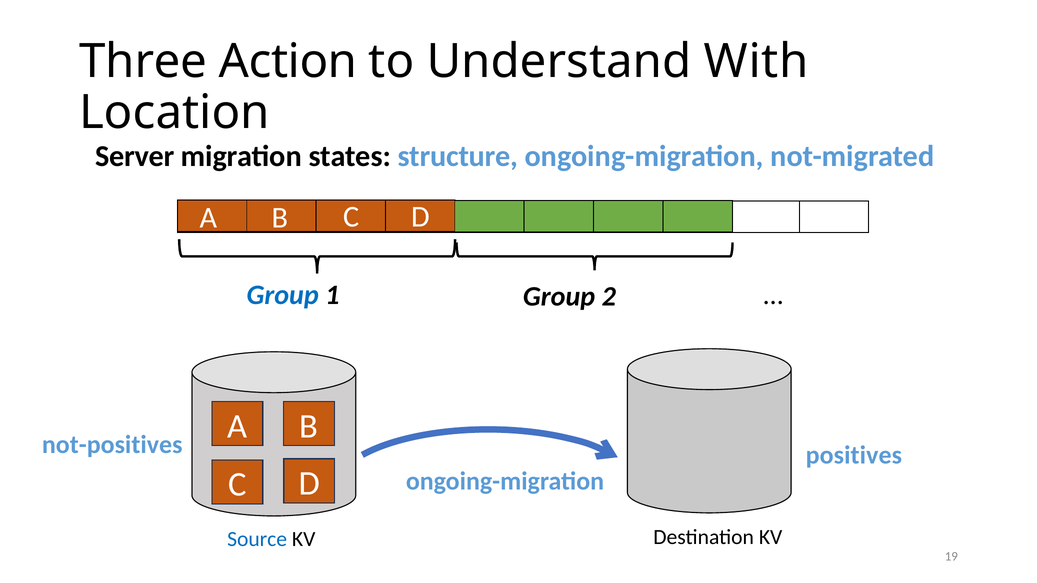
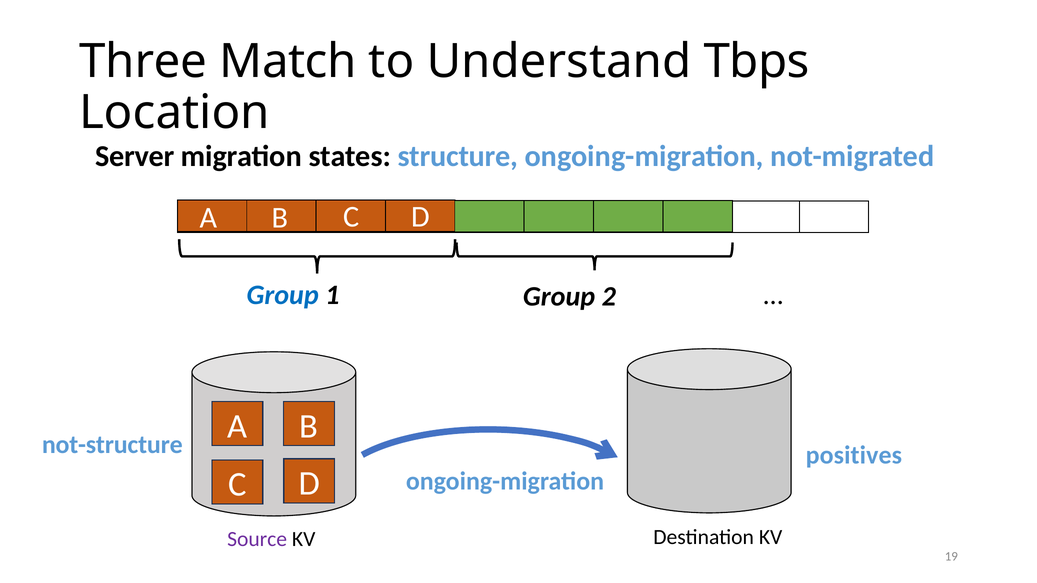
Action: Action -> Match
With: With -> Tbps
not-positives: not-positives -> not-structure
Source colour: blue -> purple
